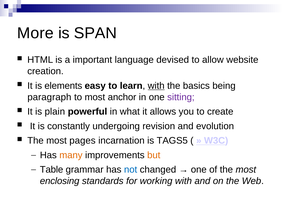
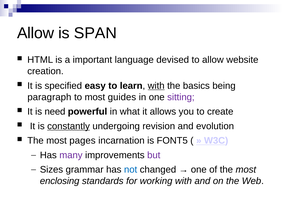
More at (35, 33): More -> Allow
elements: elements -> specified
anchor: anchor -> guides
plain: plain -> need
constantly underline: none -> present
TAGS5: TAGS5 -> FONT5
many colour: orange -> purple
but colour: orange -> purple
Table: Table -> Sizes
